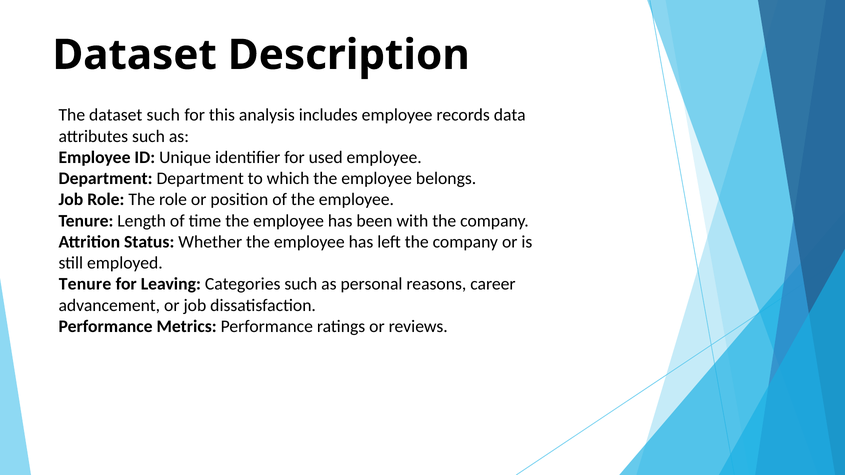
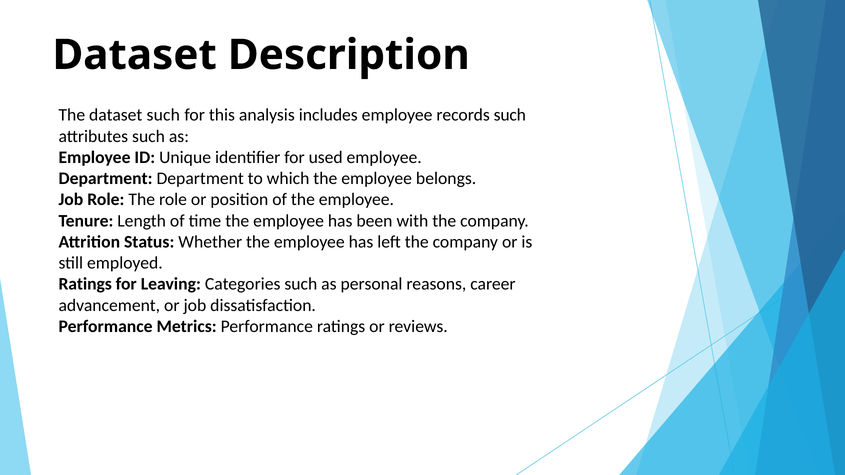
records data: data -> such
Tenure at (85, 284): Tenure -> Ratings
